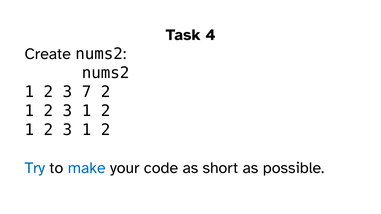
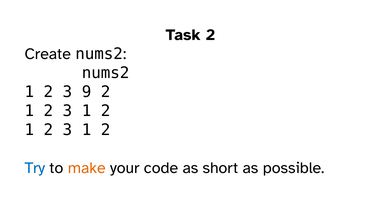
Task 4: 4 -> 2
7: 7 -> 9
make colour: blue -> orange
